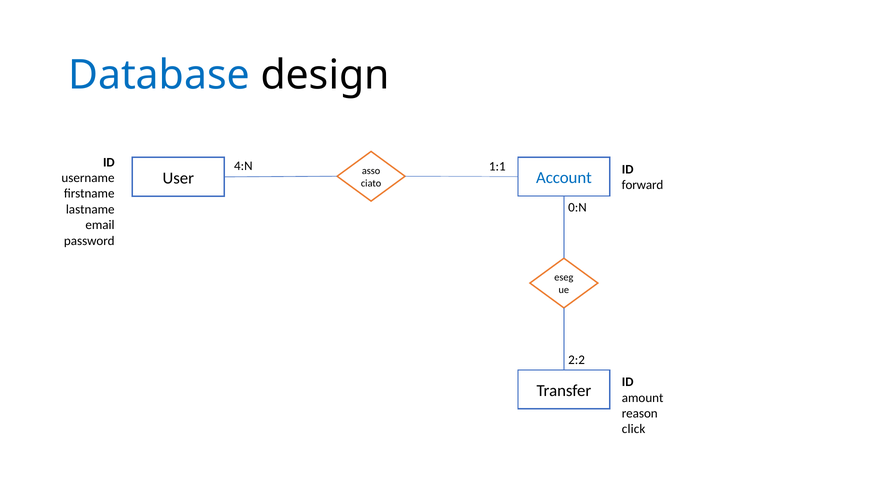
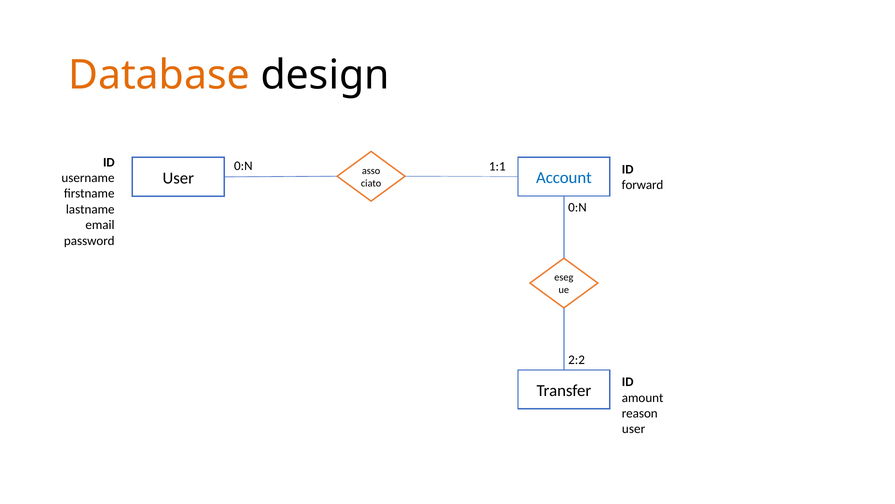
Database colour: blue -> orange
4:N at (243, 166): 4:N -> 0:N
click at (634, 429): click -> user
